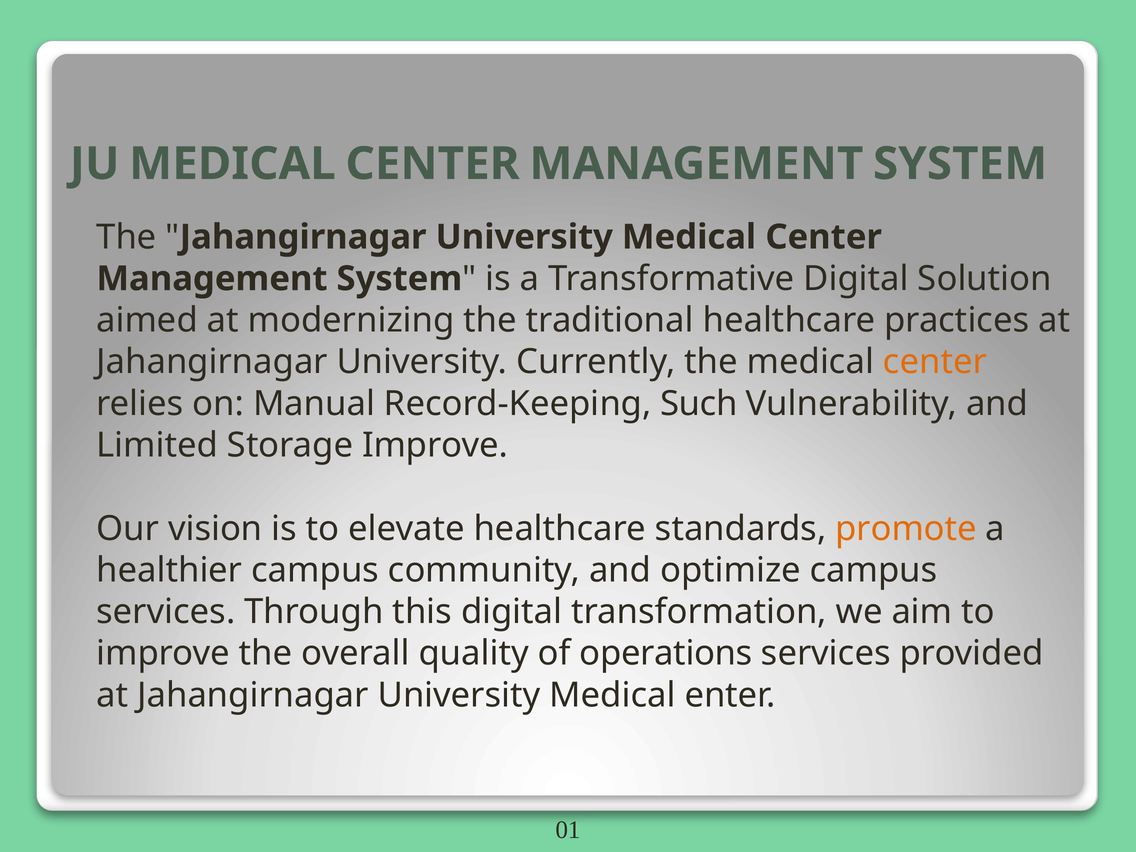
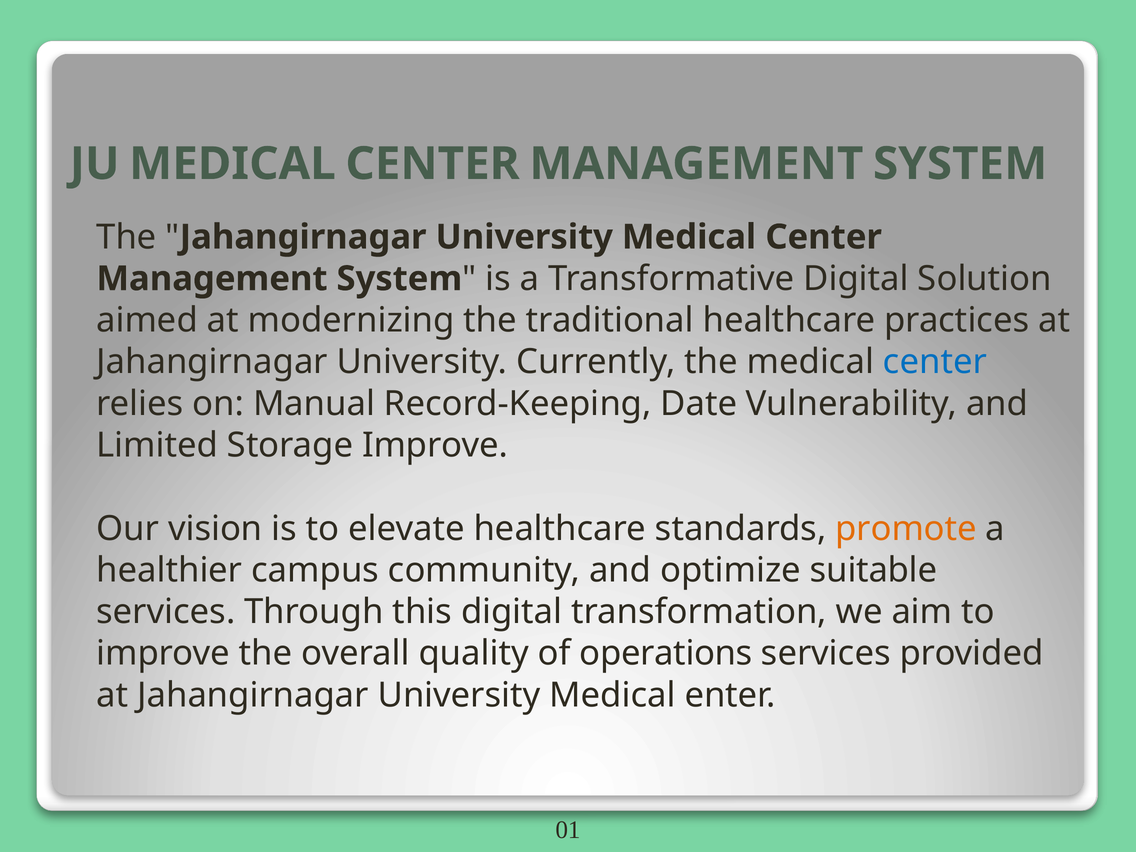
center at (935, 362) colour: orange -> blue
Such: Such -> Date
optimize campus: campus -> suitable
